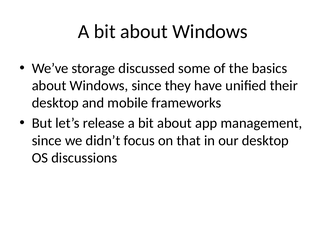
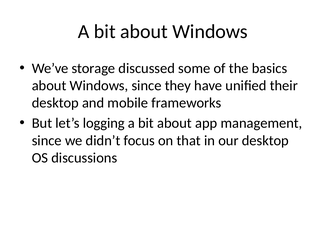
release: release -> logging
